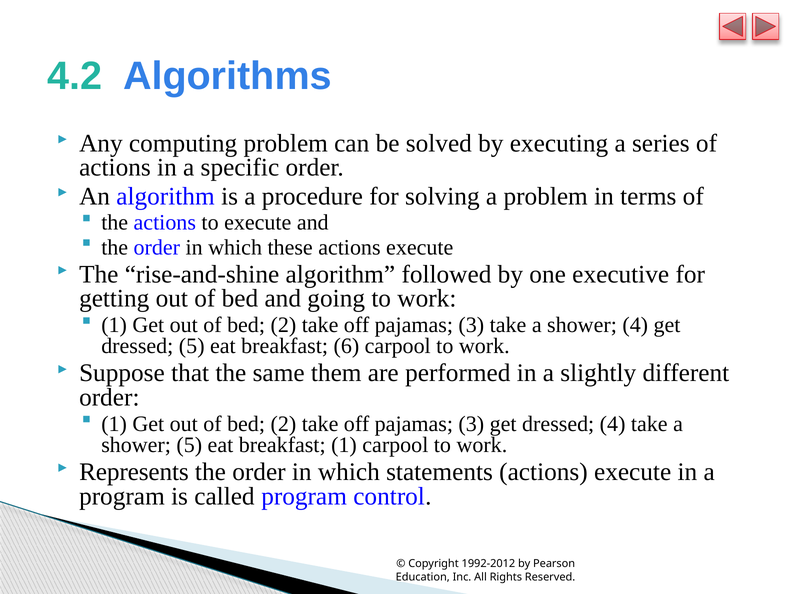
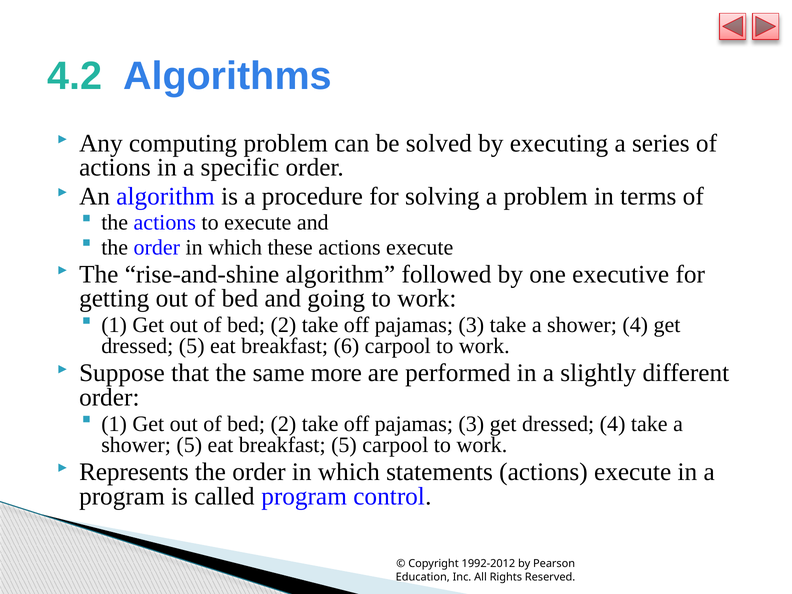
them: them -> more
breakfast 1: 1 -> 5
